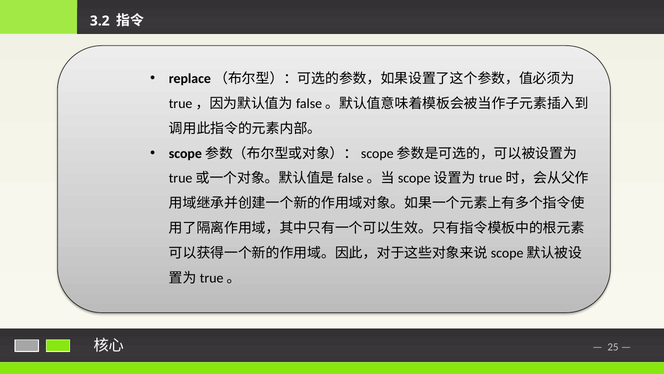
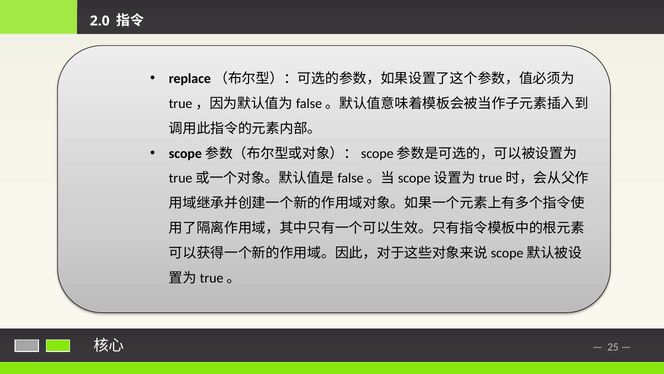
3.2: 3.2 -> 2.0
